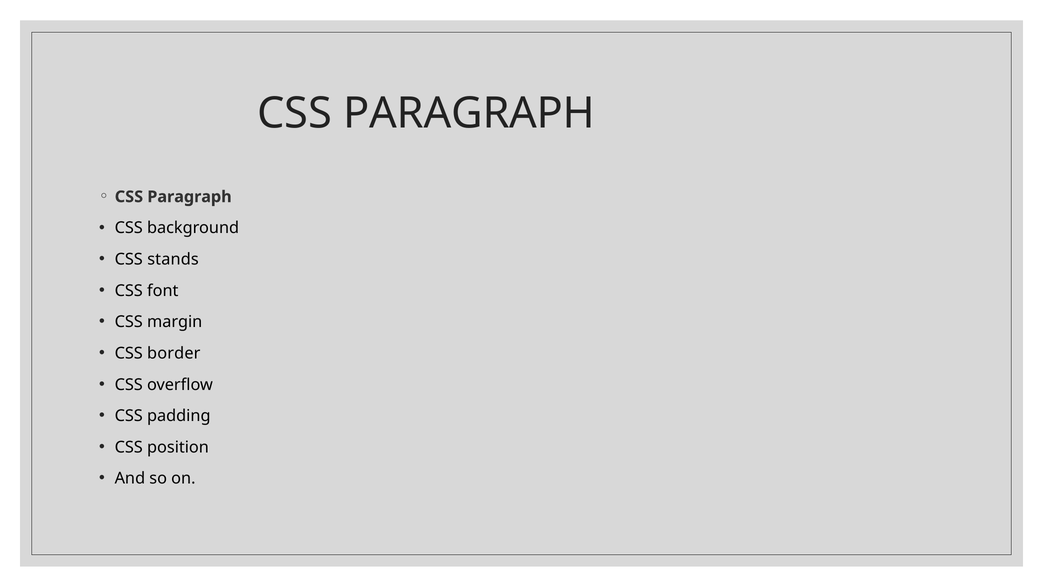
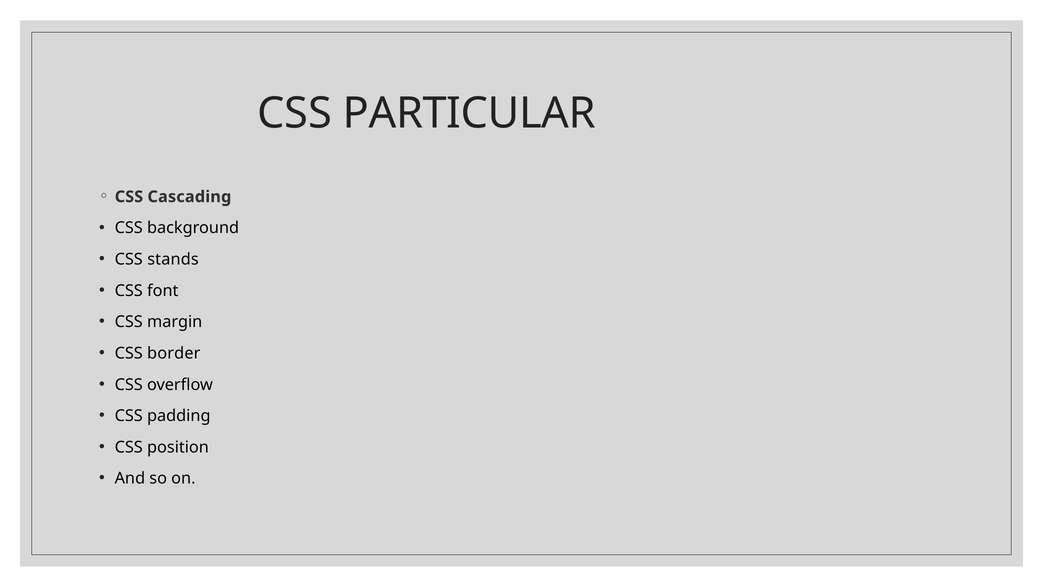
PARAGRAPH at (469, 113): PARAGRAPH -> PARTICULAR
Paragraph at (189, 197): Paragraph -> Cascading
